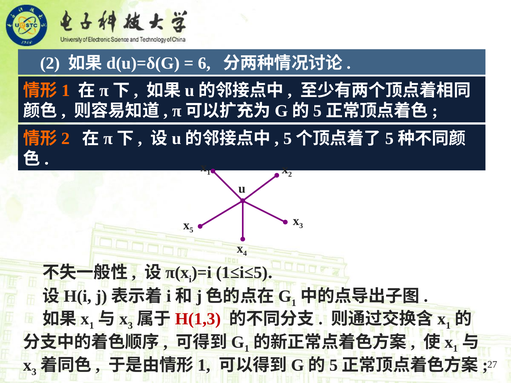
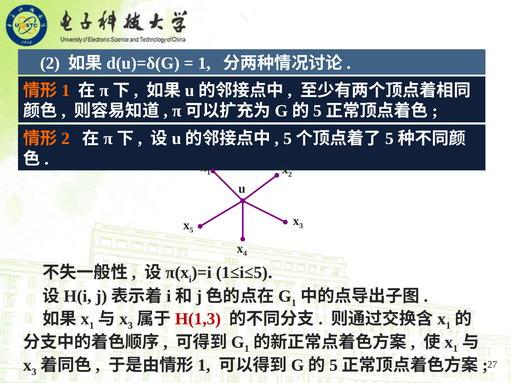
6 at (204, 63): 6 -> 1
